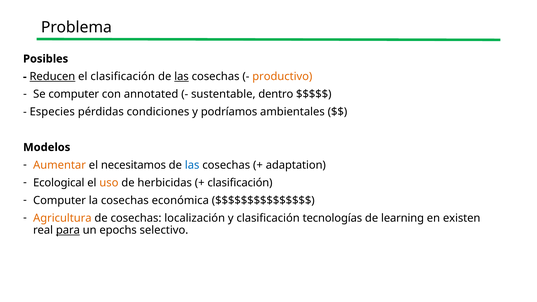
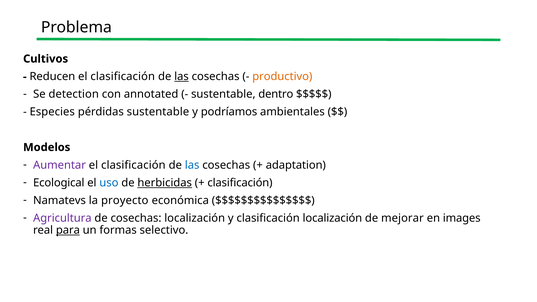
Posibles: Posibles -> Cultivos
Reducen underline: present -> none
Se computer: computer -> detection
pérdidas condiciones: condiciones -> sustentable
Aumentar colour: orange -> purple
necesitamos at (133, 165): necesitamos -> clasificación
uso colour: orange -> blue
herbicidas underline: none -> present
Computer at (60, 200): Computer -> Namatevs
la cosechas: cosechas -> proyecto
Agricultura colour: orange -> purple
clasificación tecnologías: tecnologías -> localización
learning: learning -> mejorar
existen: existen -> images
epochs: epochs -> formas
